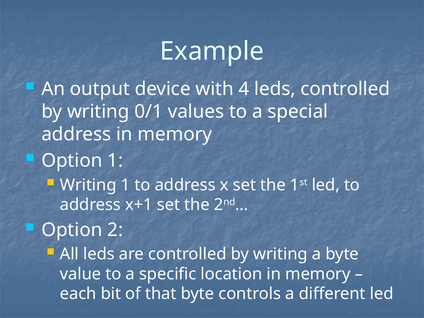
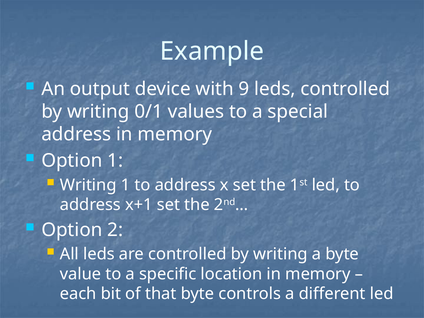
4: 4 -> 9
